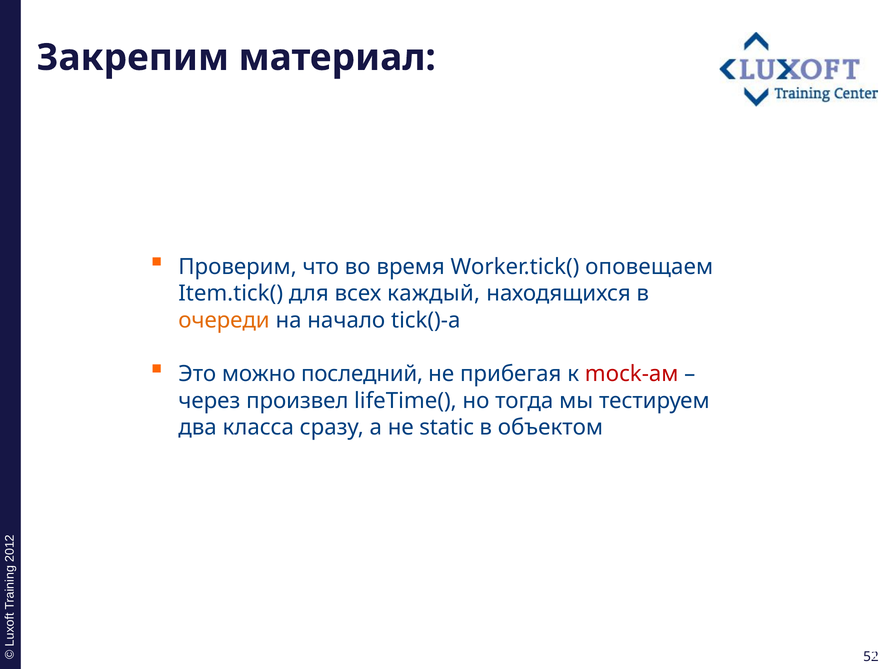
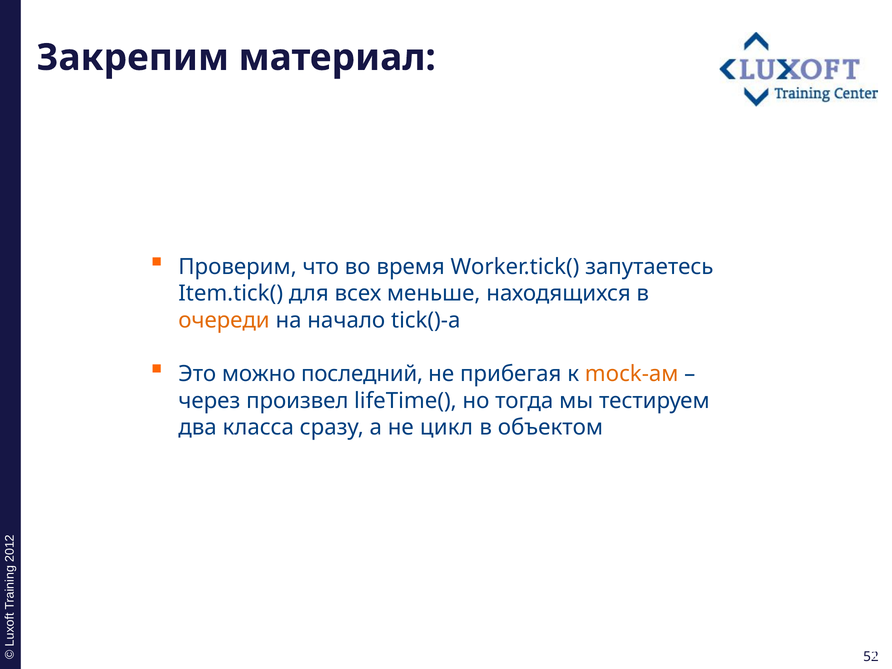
оповещаем: оповещаем -> запутаетесь
каждый: каждый -> меньше
mock-ам colour: red -> orange
static: static -> цикл
